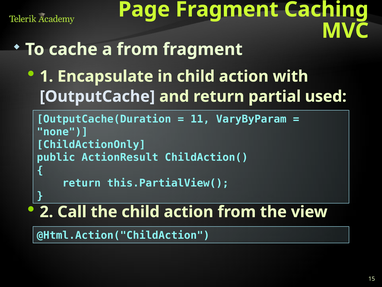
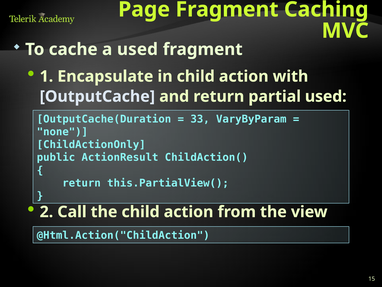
a from: from -> used
11: 11 -> 33
